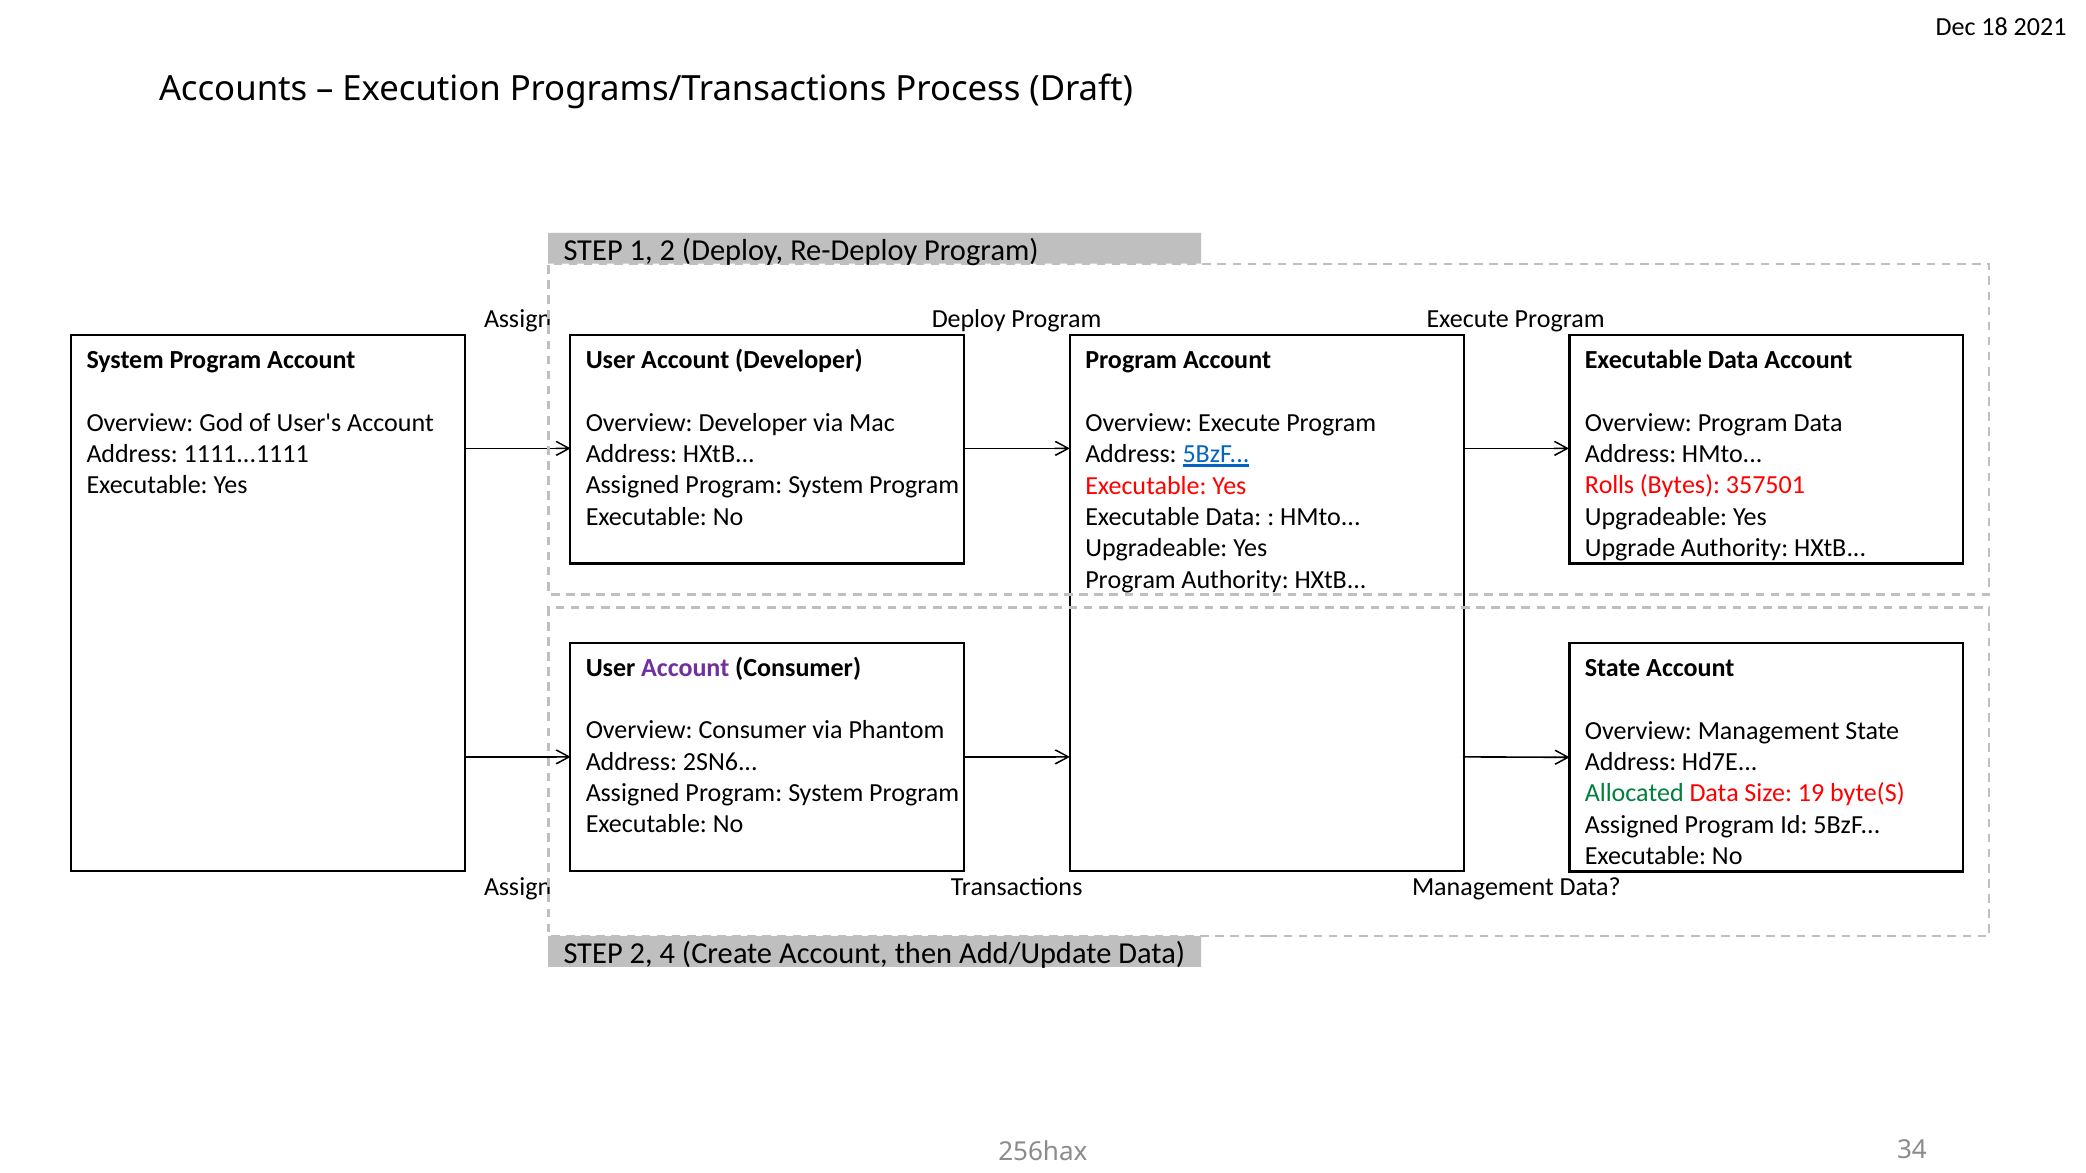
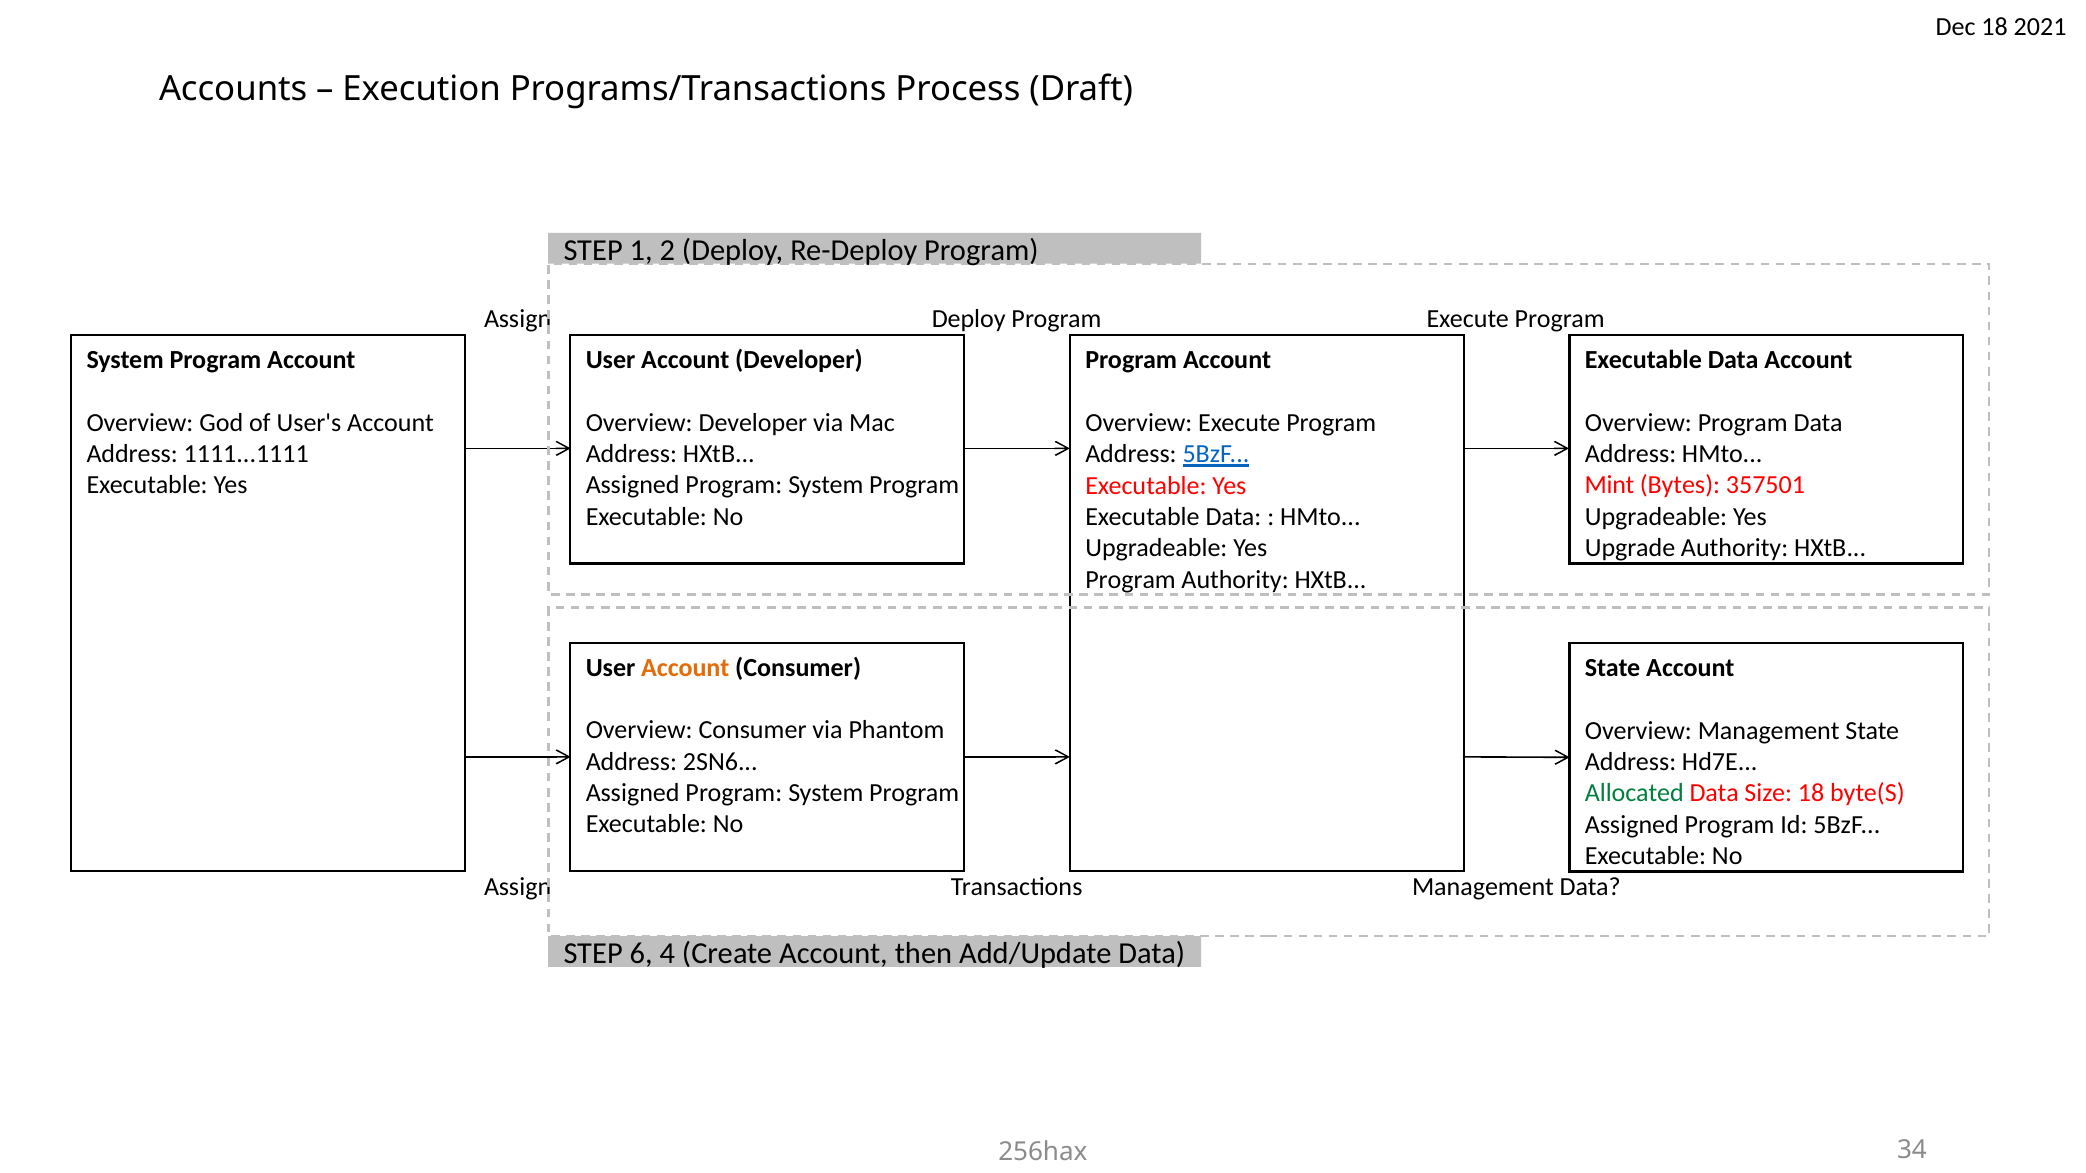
Rolls: Rolls -> Mint
Account at (685, 668) colour: purple -> orange
Size 19: 19 -> 18
STEP 2: 2 -> 6
